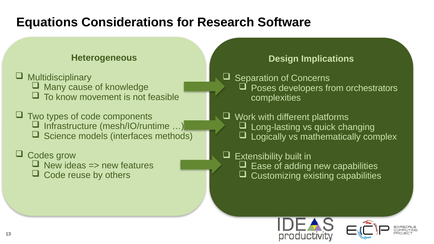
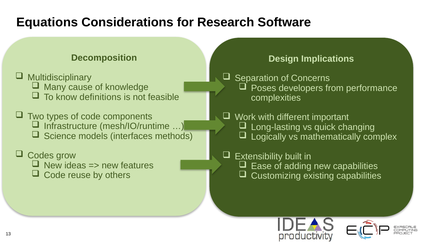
Heterogeneous: Heterogeneous -> Decomposition
orchestrators: orchestrators -> performance
movement: movement -> definitions
platforms: platforms -> important
